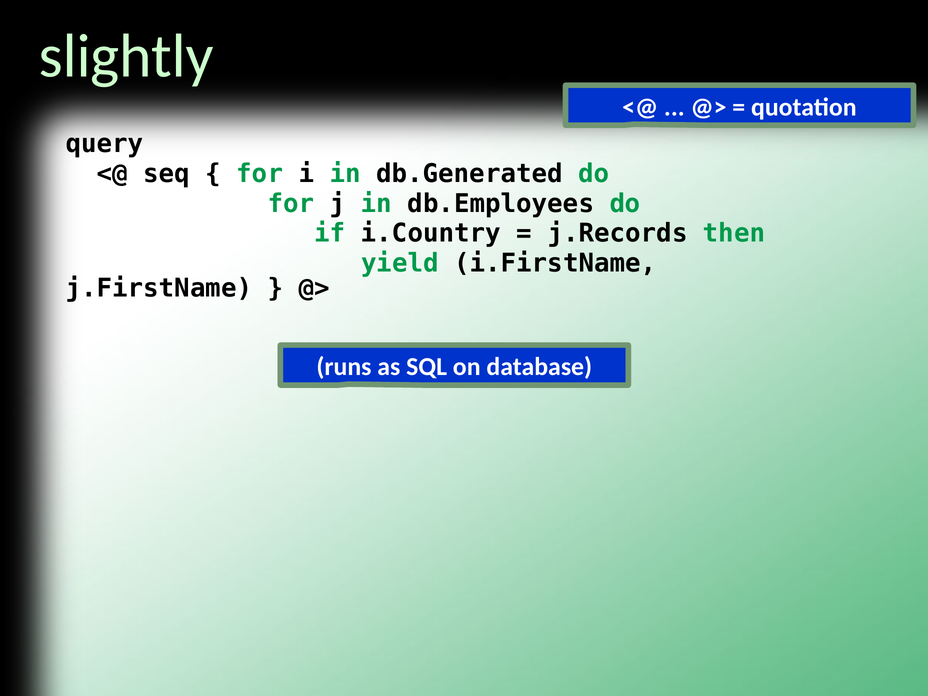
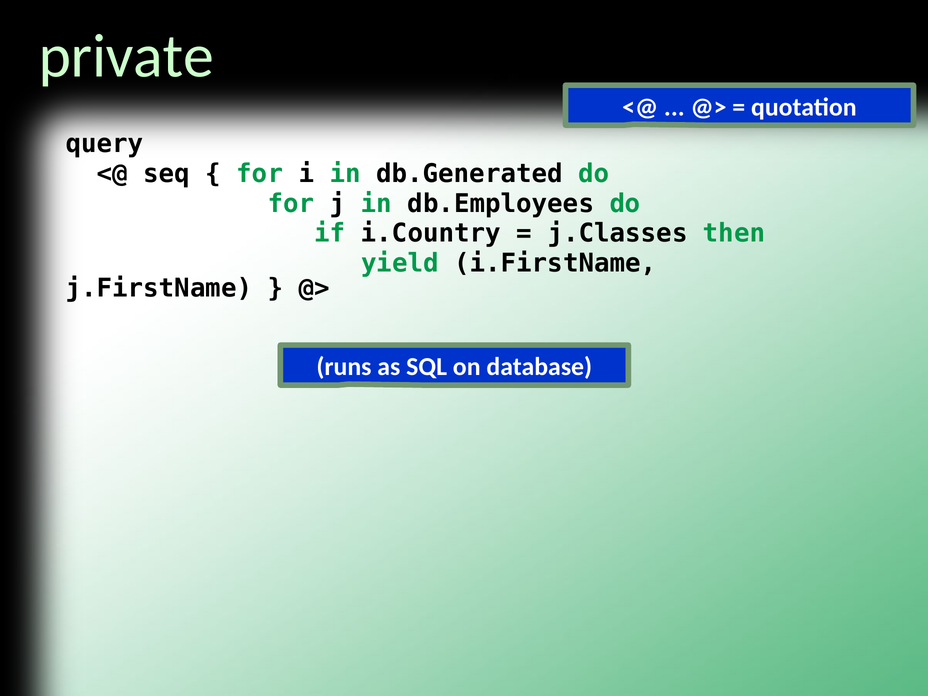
slightly: slightly -> private
j.Records: j.Records -> j.Classes
